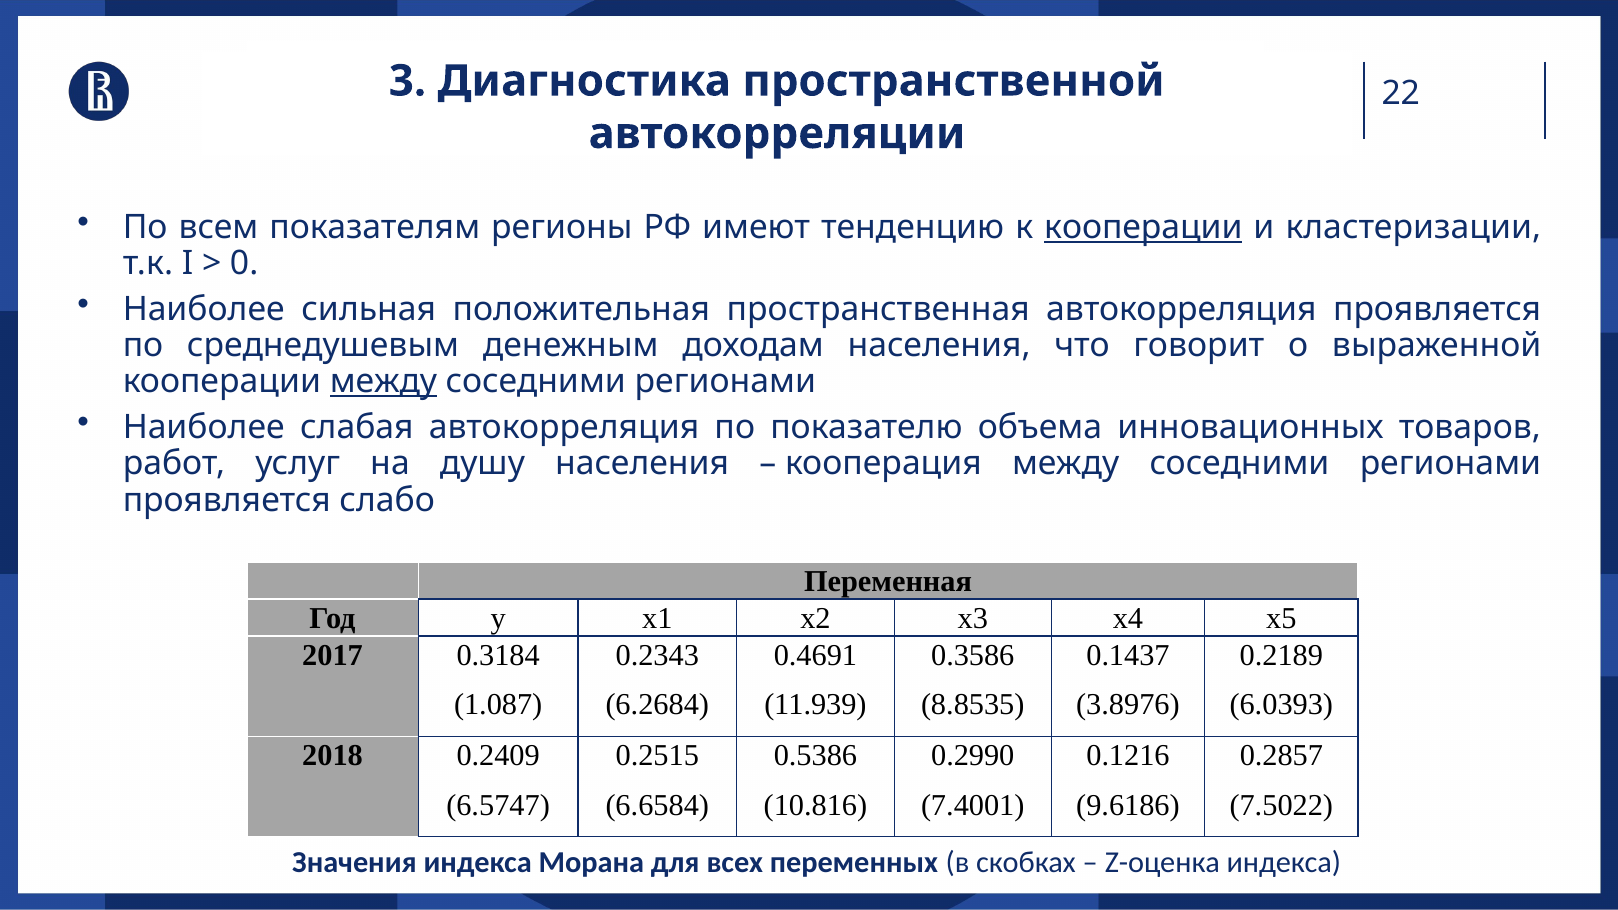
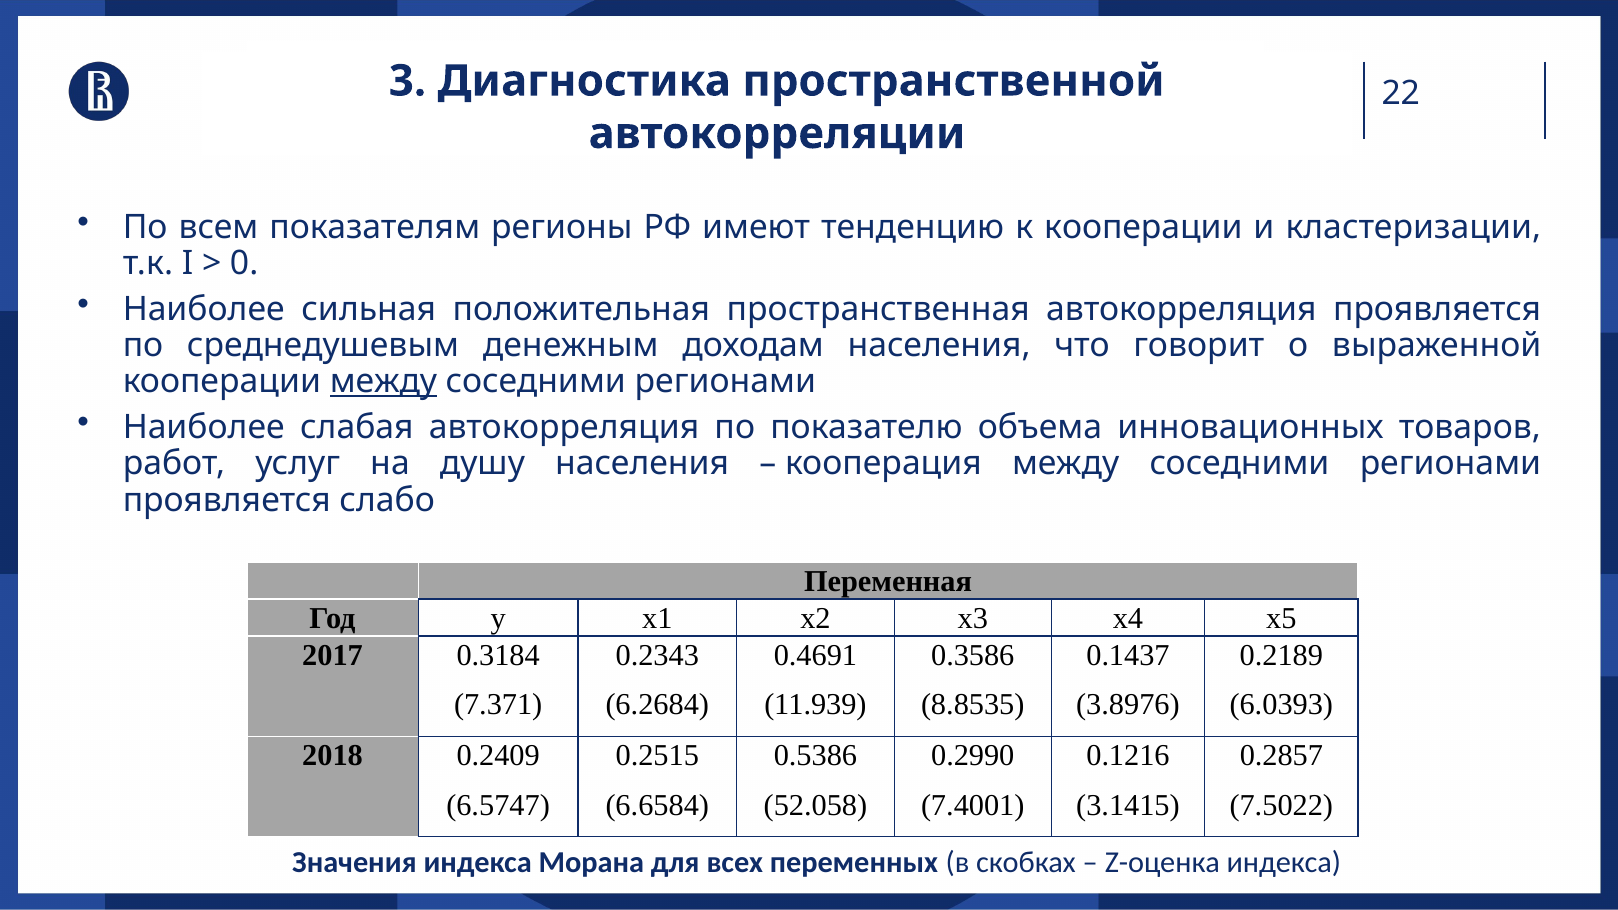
кооперации at (1143, 227) underline: present -> none
1.087: 1.087 -> 7.371
10.816: 10.816 -> 52.058
9.6186: 9.6186 -> 3.1415
